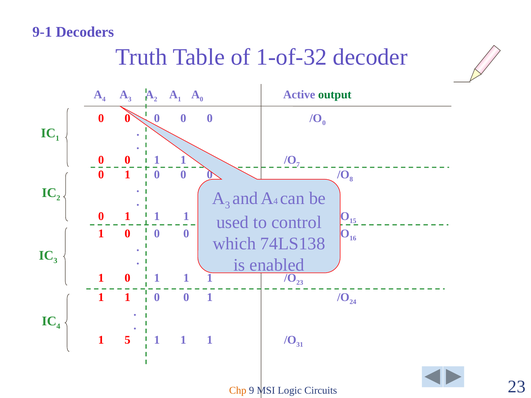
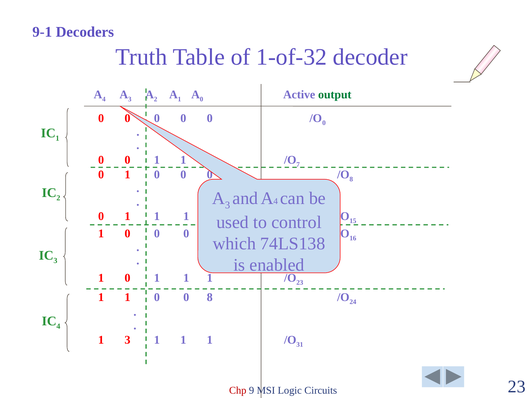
1 0 0 1: 1 -> 8
1 5: 5 -> 3
Chp colour: orange -> red
